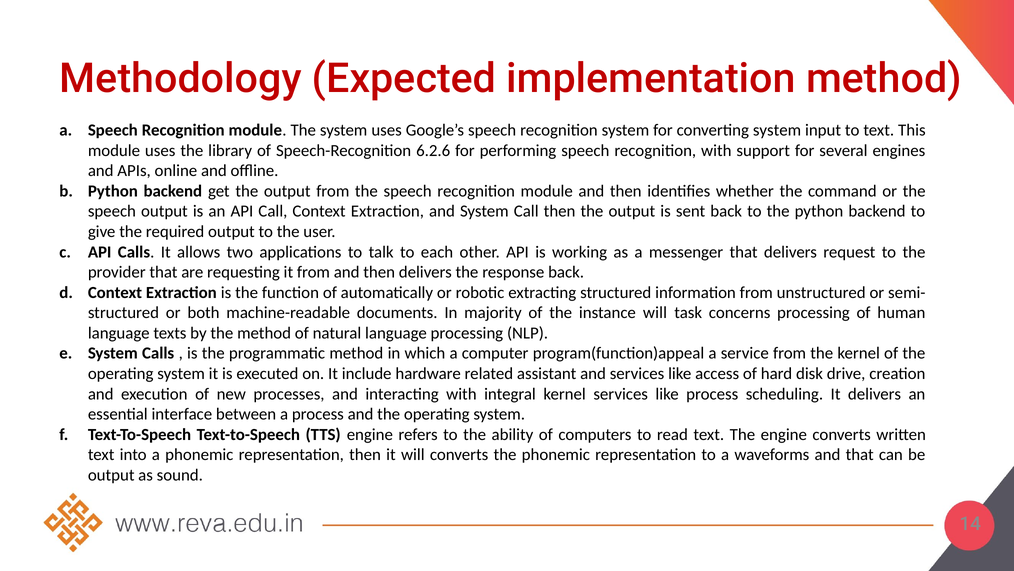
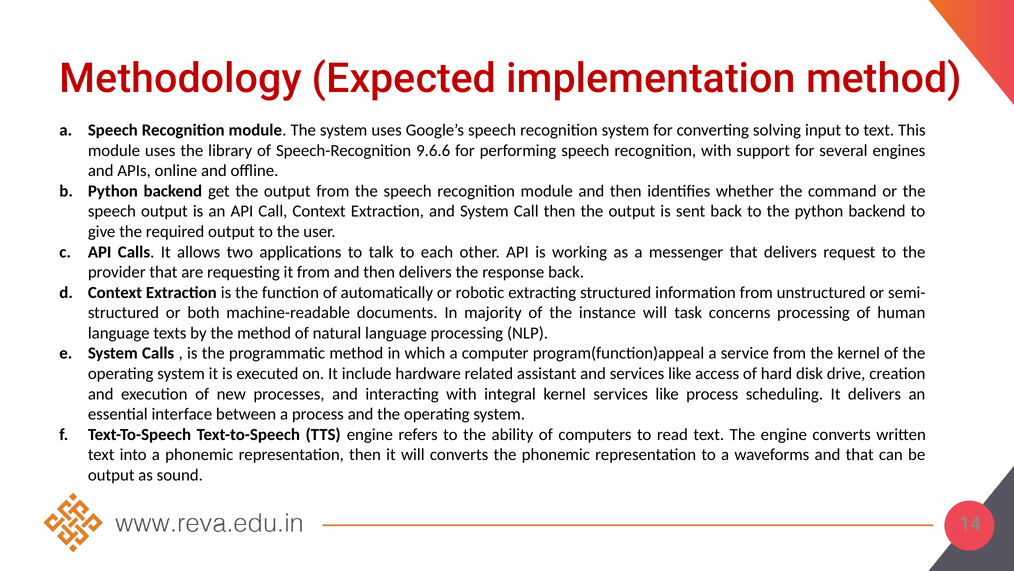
converting system: system -> solving
6.2.6: 6.2.6 -> 9.6.6
